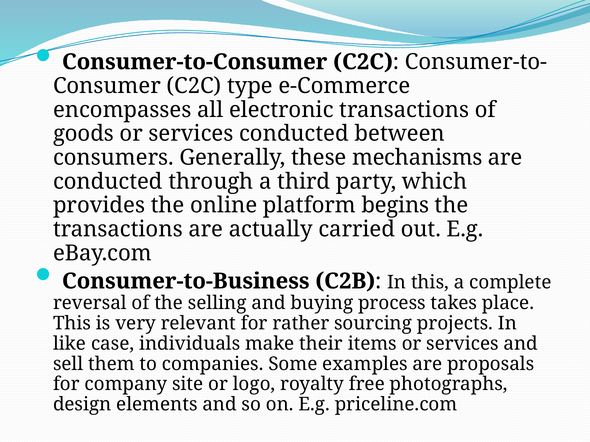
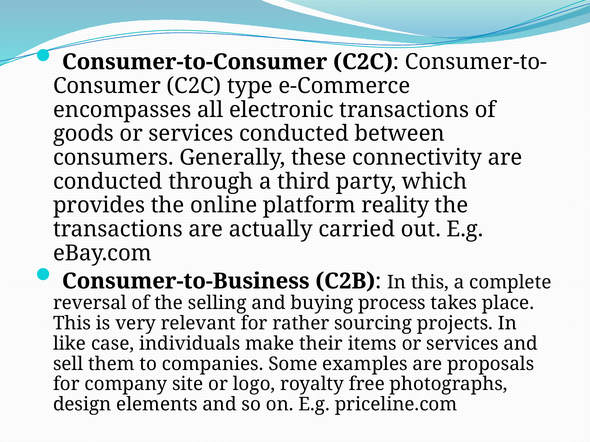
mechanisms: mechanisms -> connectivity
begins: begins -> reality
